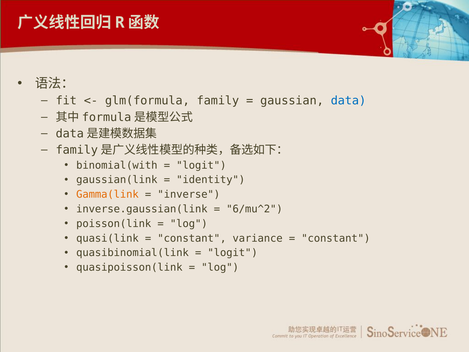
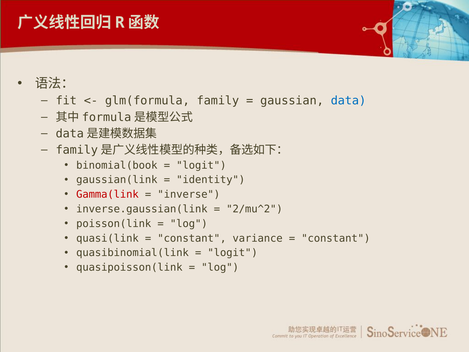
binomial(with: binomial(with -> binomial(book
Gamma(link colour: orange -> red
6/mu^2: 6/mu^2 -> 2/mu^2
